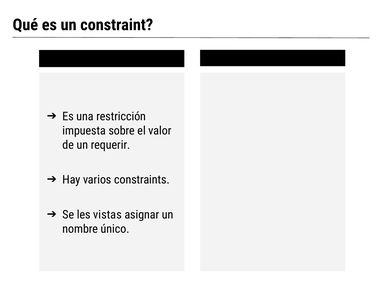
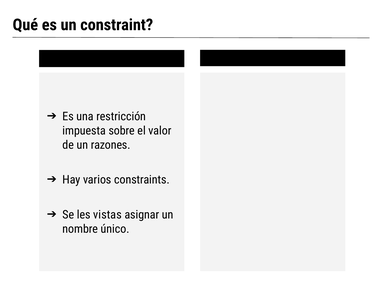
requerir: requerir -> razones
